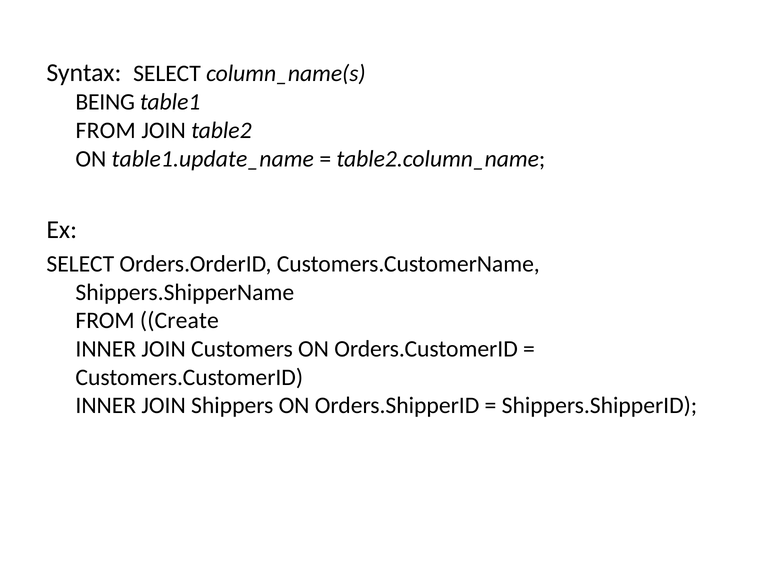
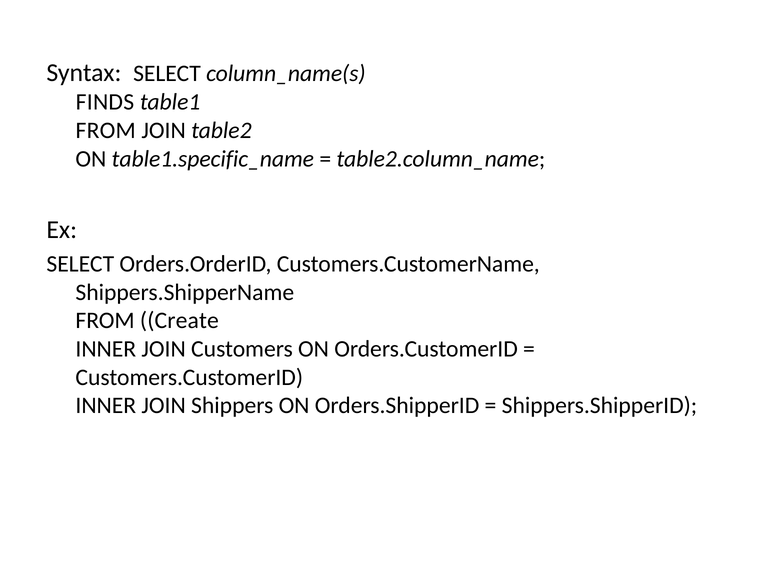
BEING: BEING -> FINDS
table1.update_name: table1.update_name -> table1.specific_name
